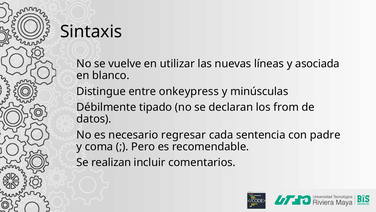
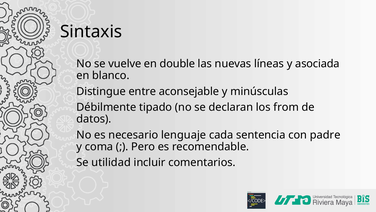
utilizar: utilizar -> double
onkeypress: onkeypress -> aconsejable
regresar: regresar -> lenguaje
realizan: realizan -> utilidad
